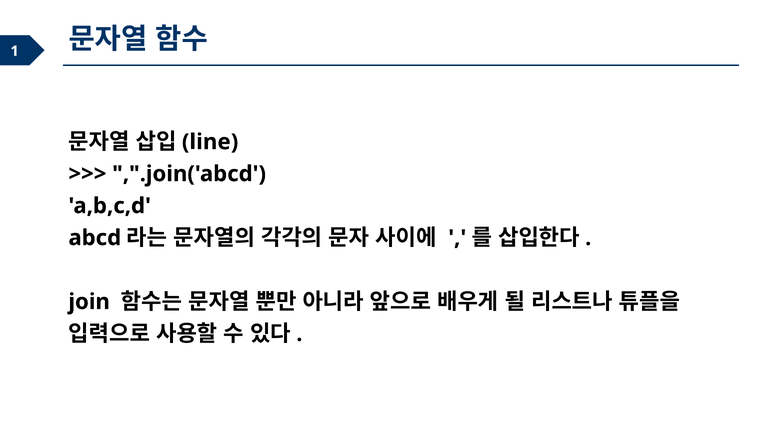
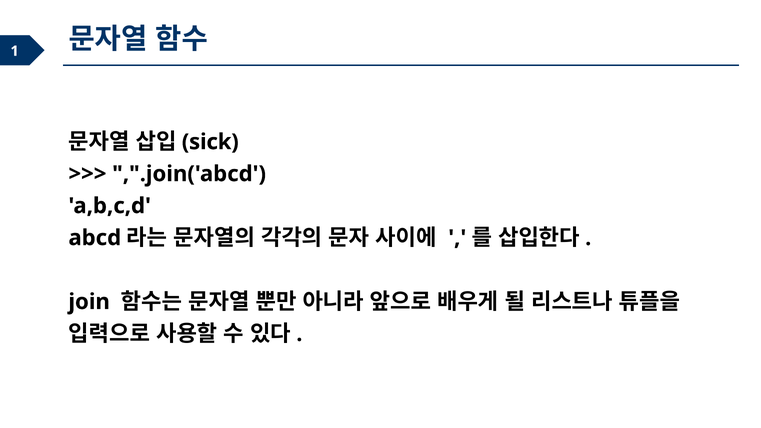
line: line -> sick
